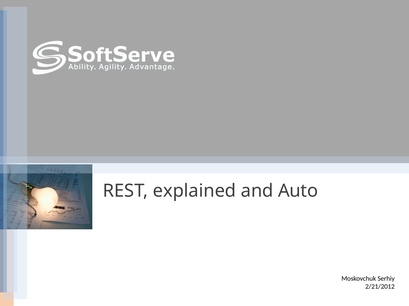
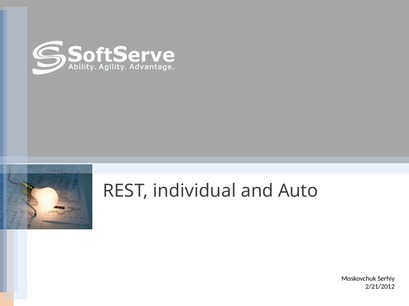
explained: explained -> individual
